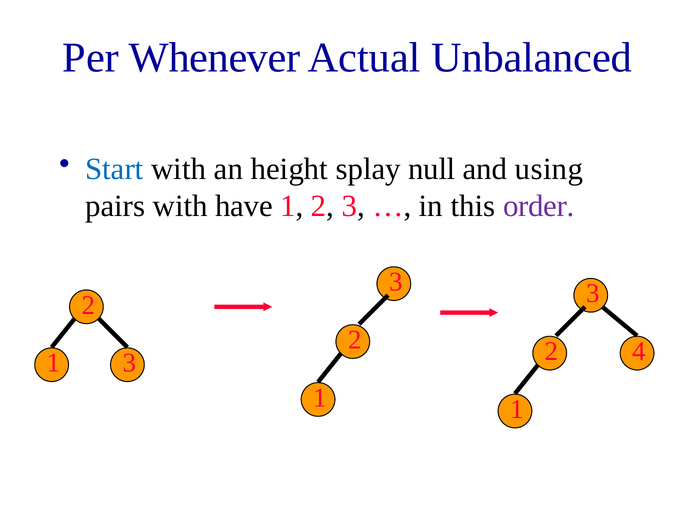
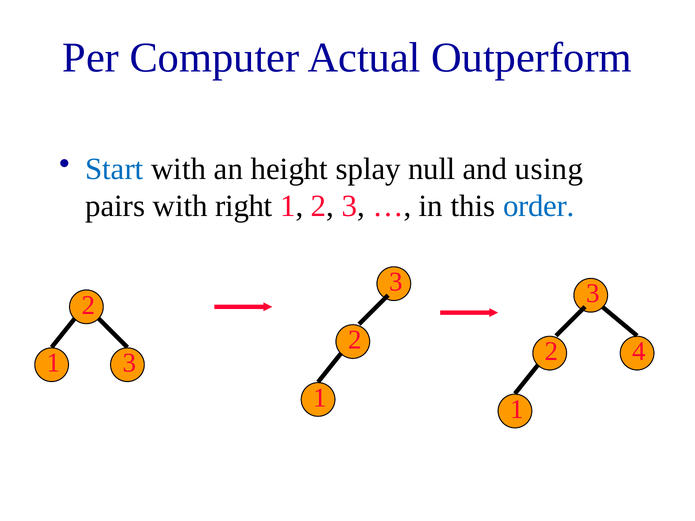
Whenever: Whenever -> Computer
Unbalanced: Unbalanced -> Outperform
have: have -> right
order colour: purple -> blue
